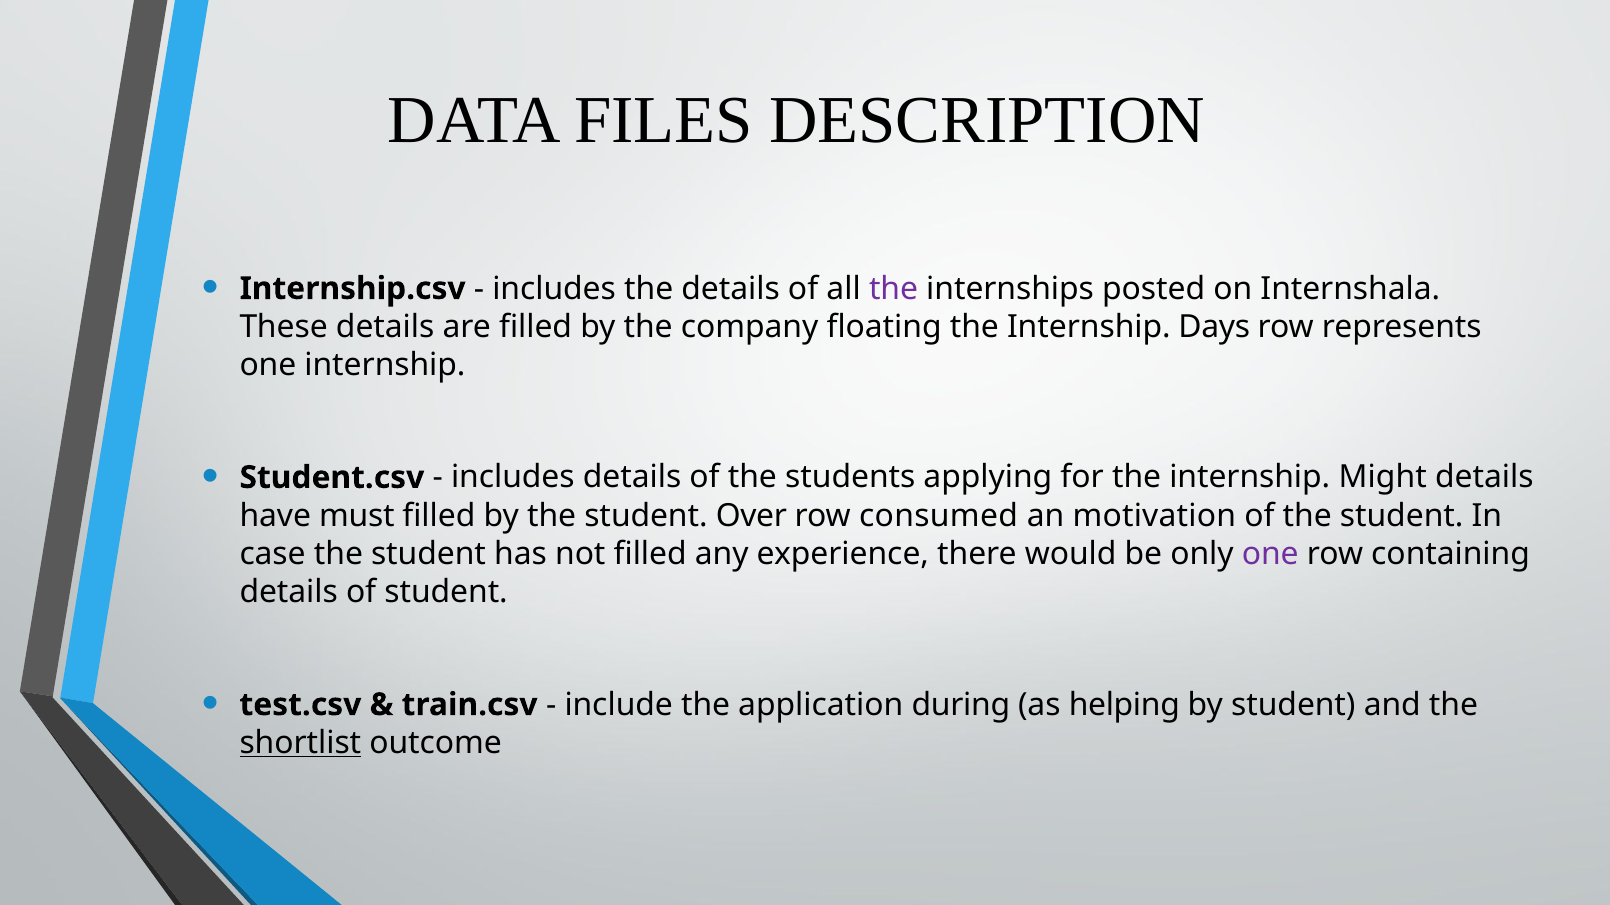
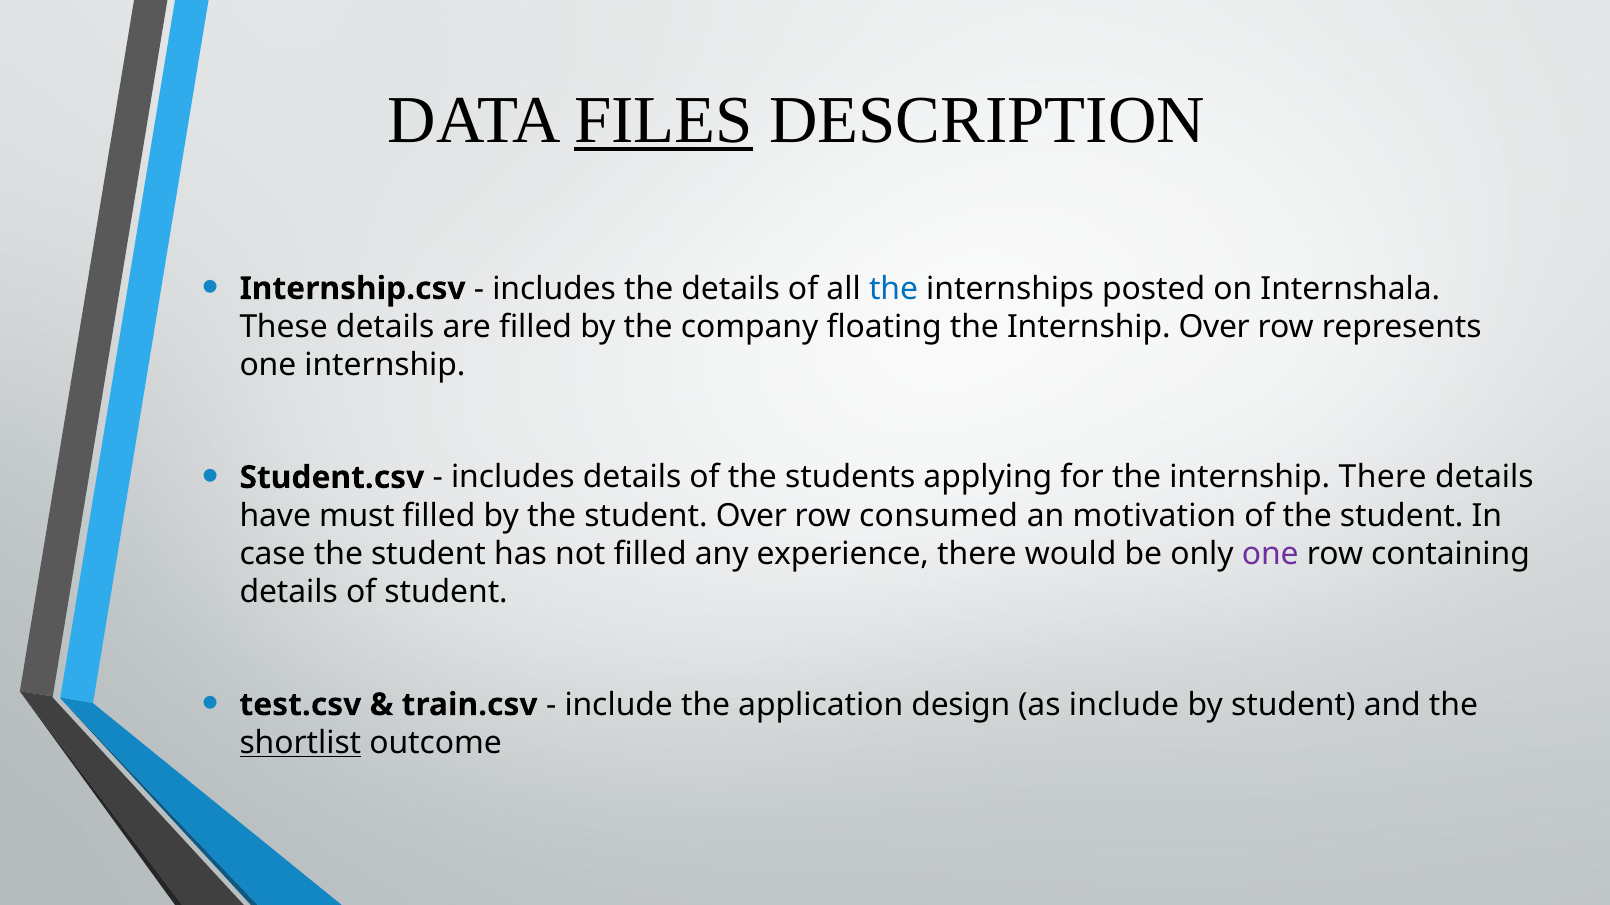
FILES underline: none -> present
the at (894, 289) colour: purple -> blue
Internship Days: Days -> Over
internship Might: Might -> There
during: during -> design
as helping: helping -> include
